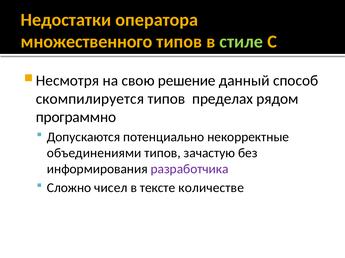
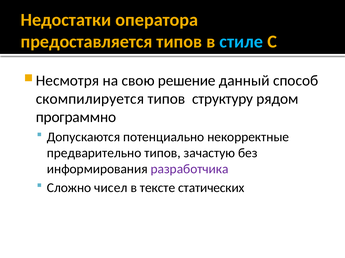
множественного: множественного -> предоставляется
стиле colour: light green -> light blue
пределах: пределах -> структуру
объединениями: объединениями -> предварительно
количестве: количестве -> статических
